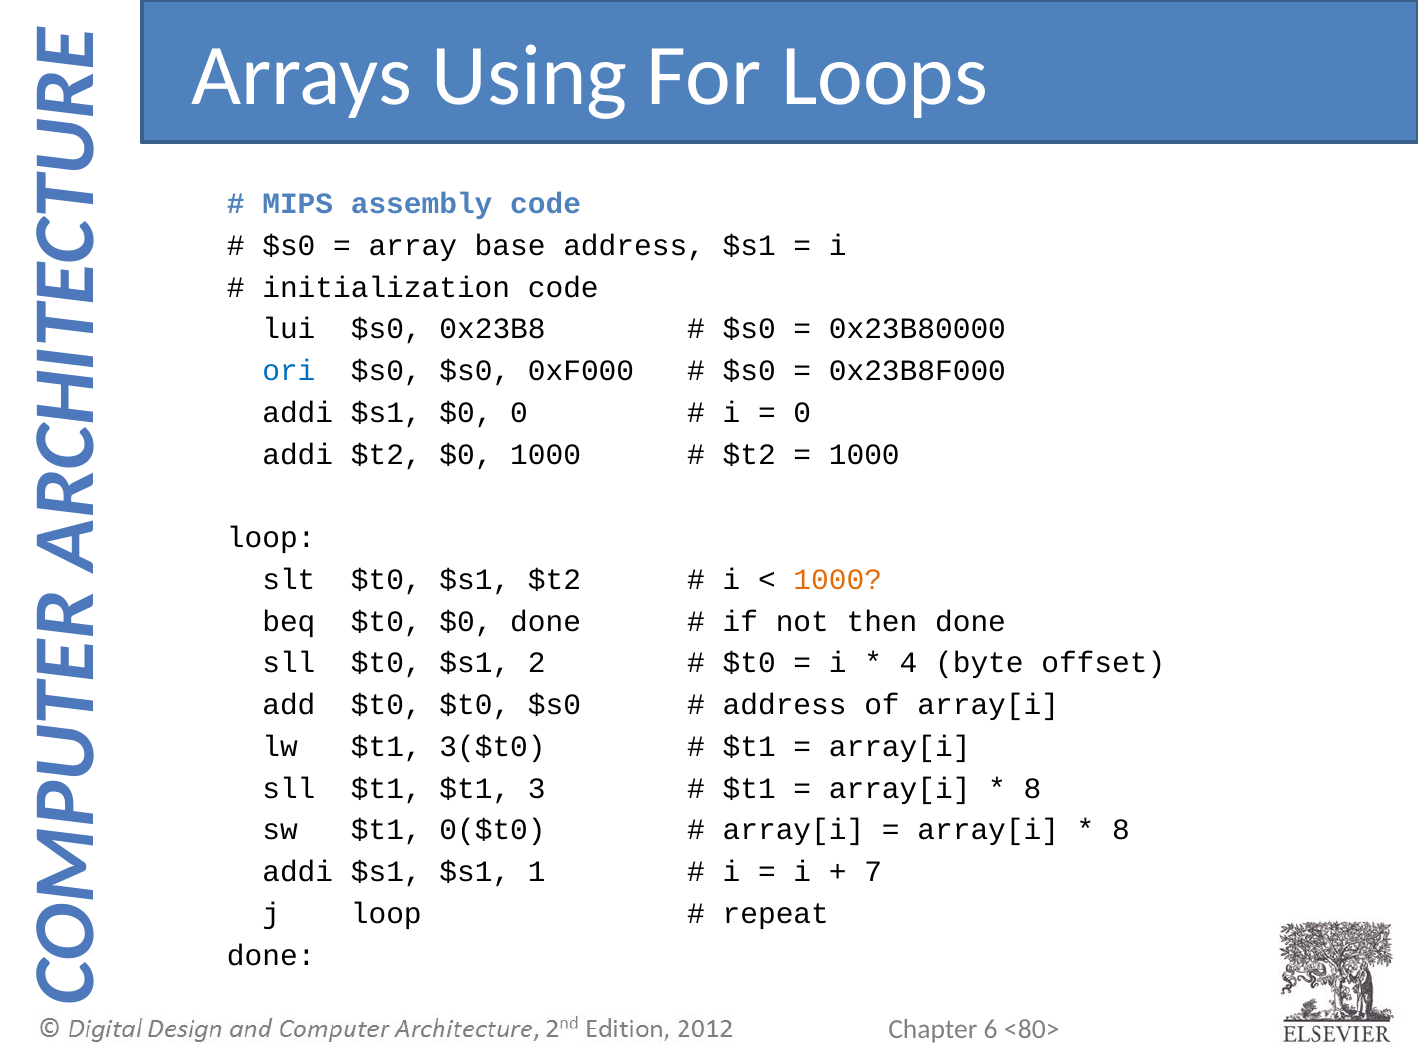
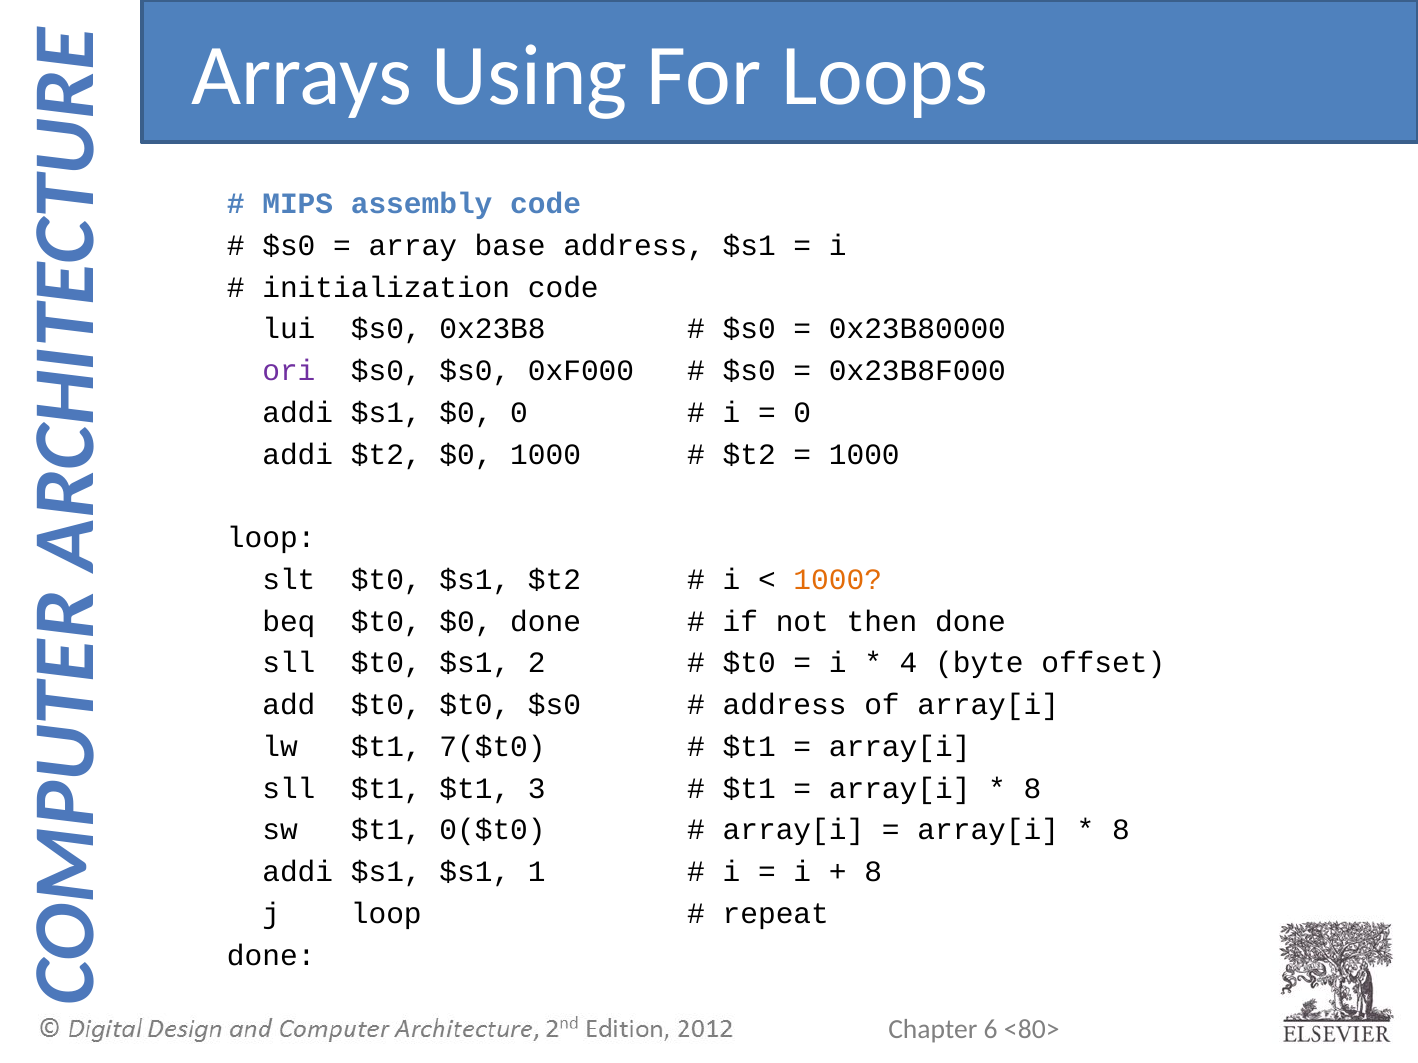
ori colour: blue -> purple
3($t0: 3($t0 -> 7($t0
7 at (873, 872): 7 -> 8
